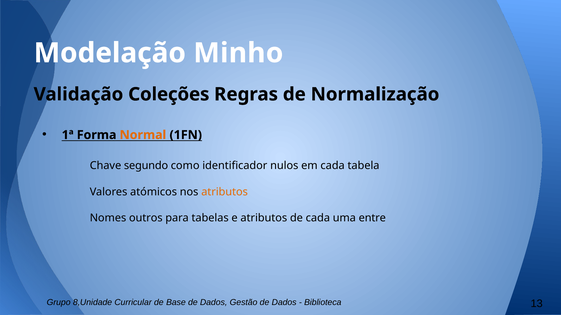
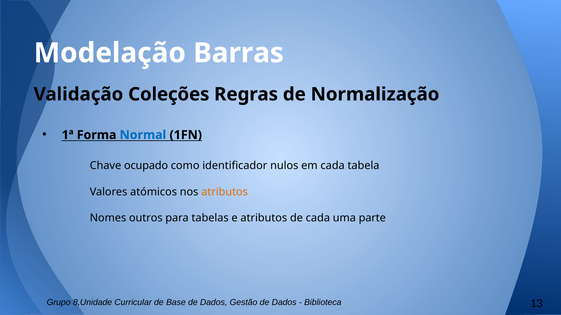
Minho: Minho -> Barras
Normal colour: orange -> blue
segundo: segundo -> ocupado
entre: entre -> parte
